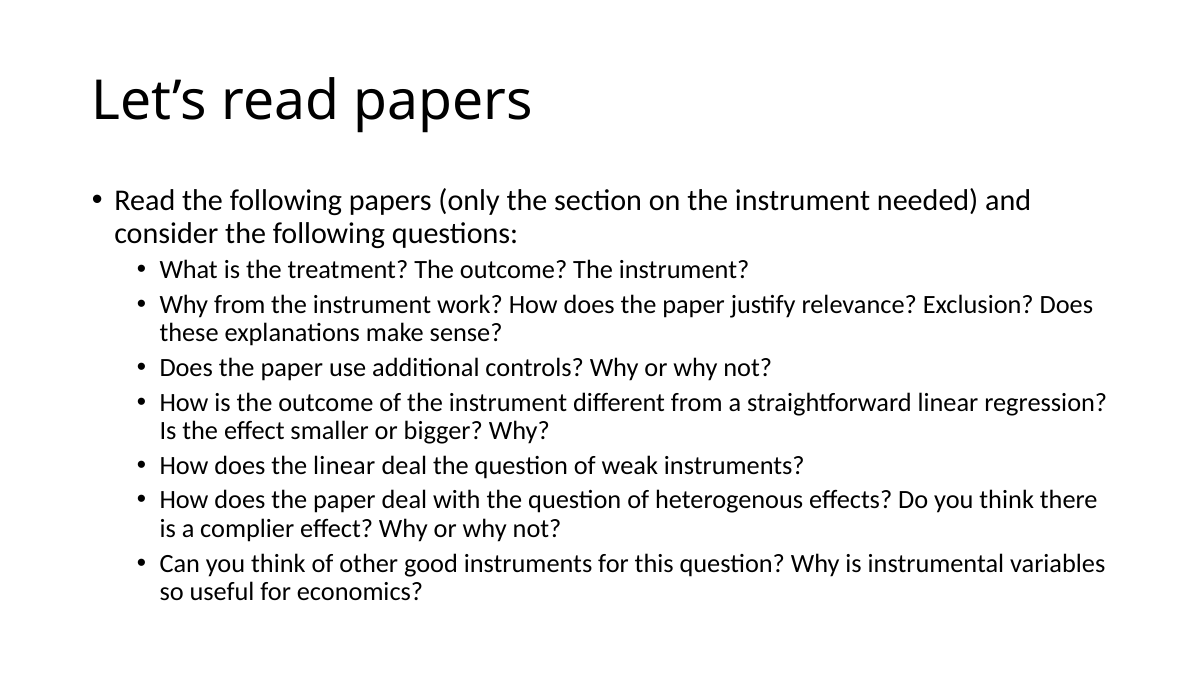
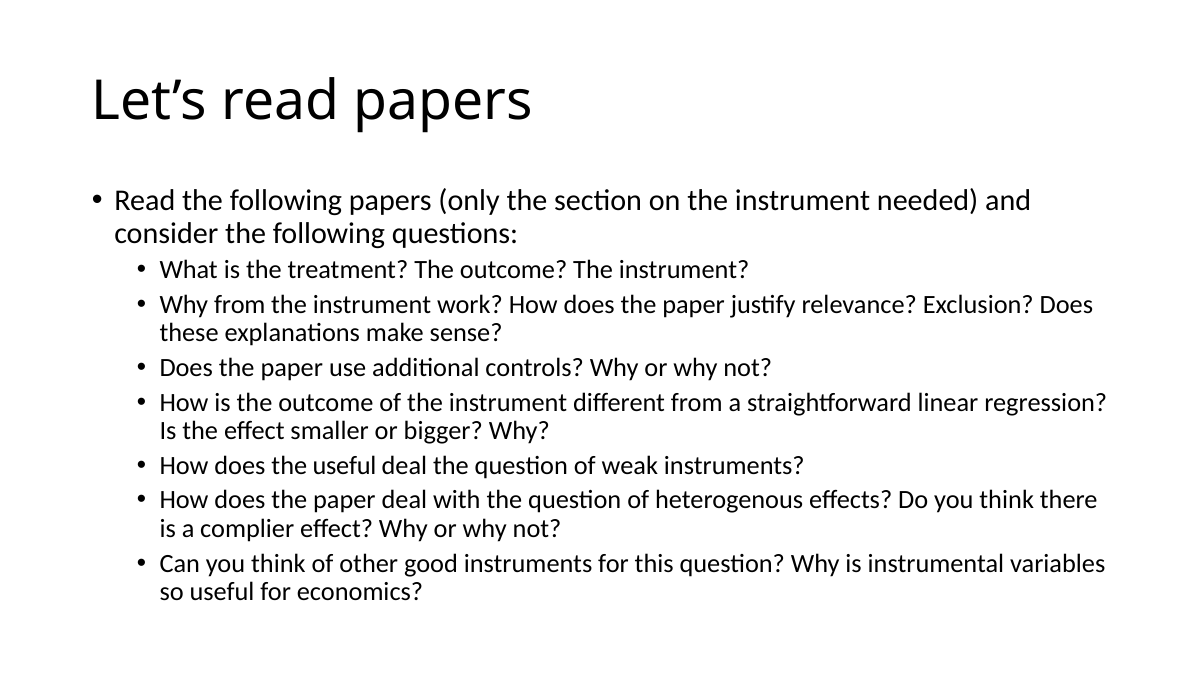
the linear: linear -> useful
